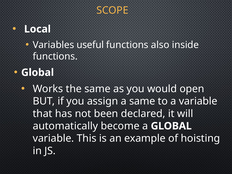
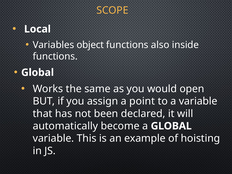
useful: useful -> object
a same: same -> point
